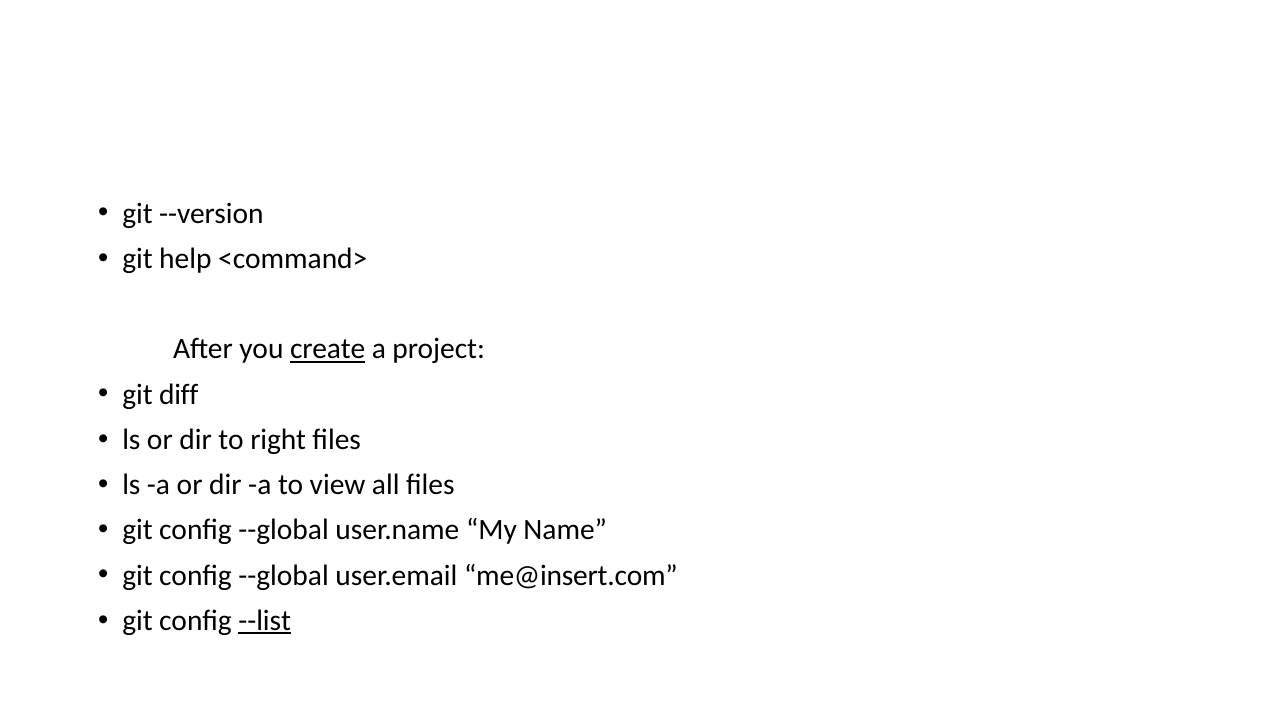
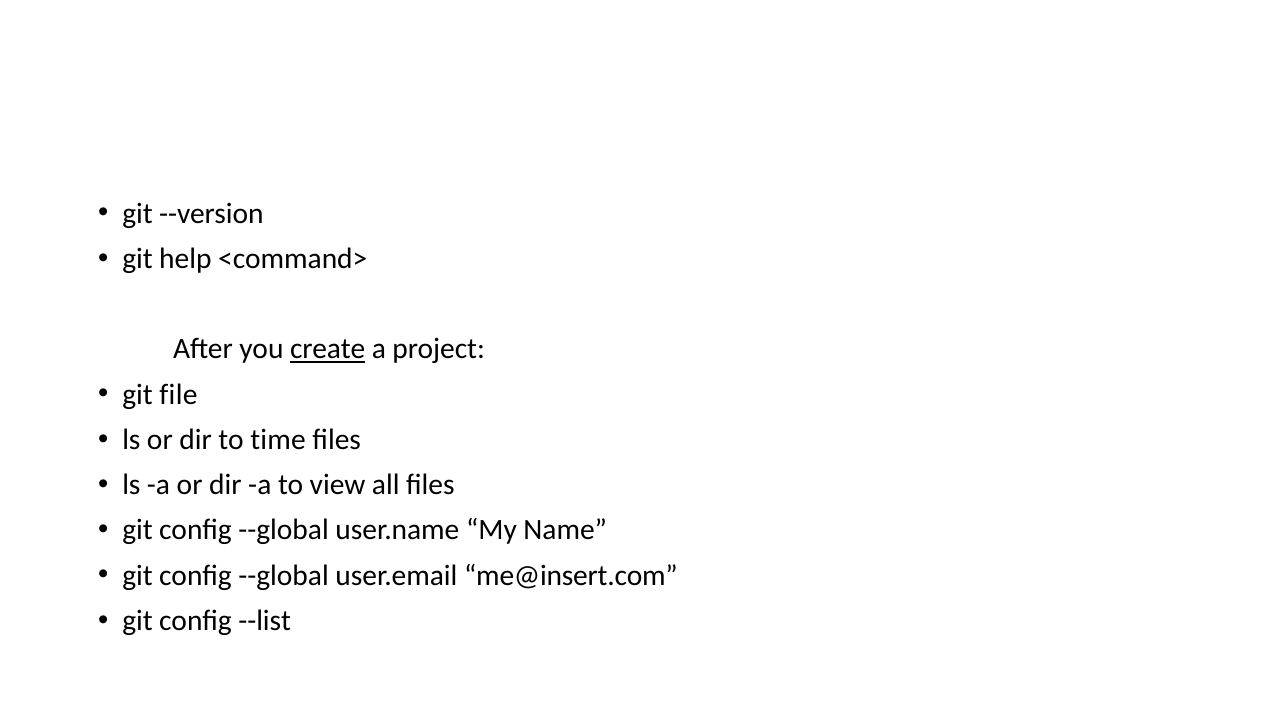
diff: diff -> file
right: right -> time
--list underline: present -> none
